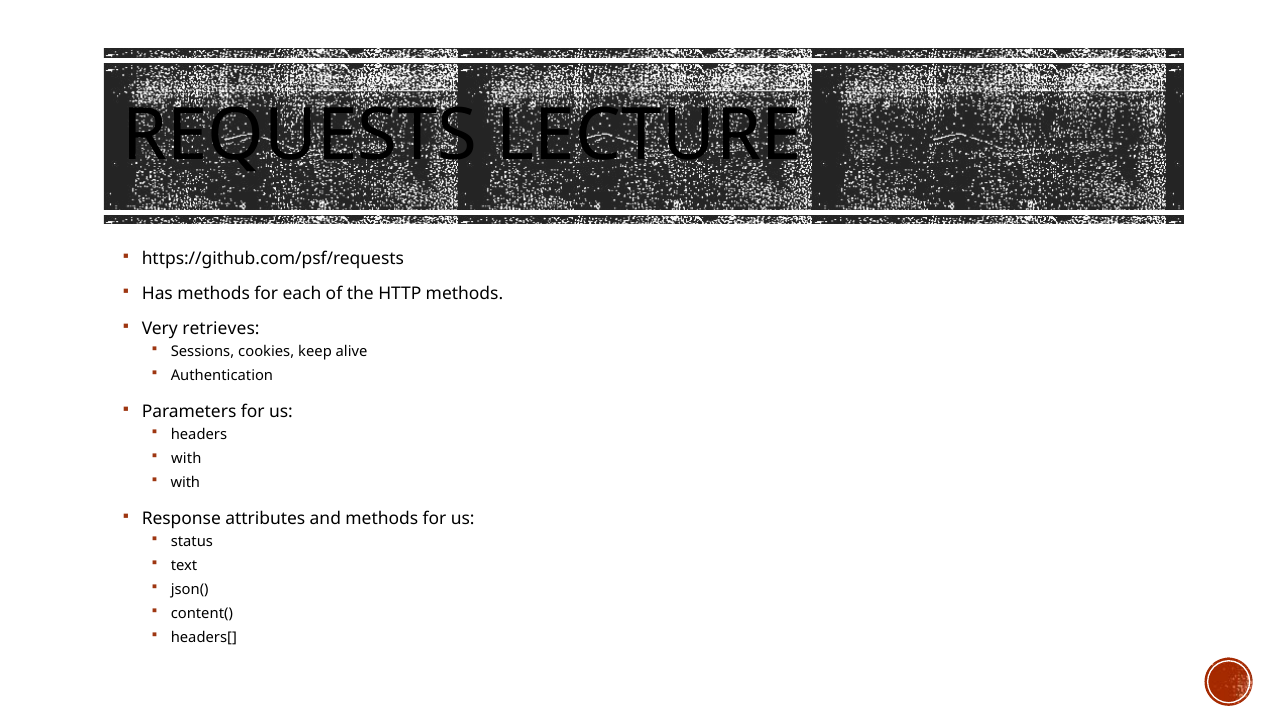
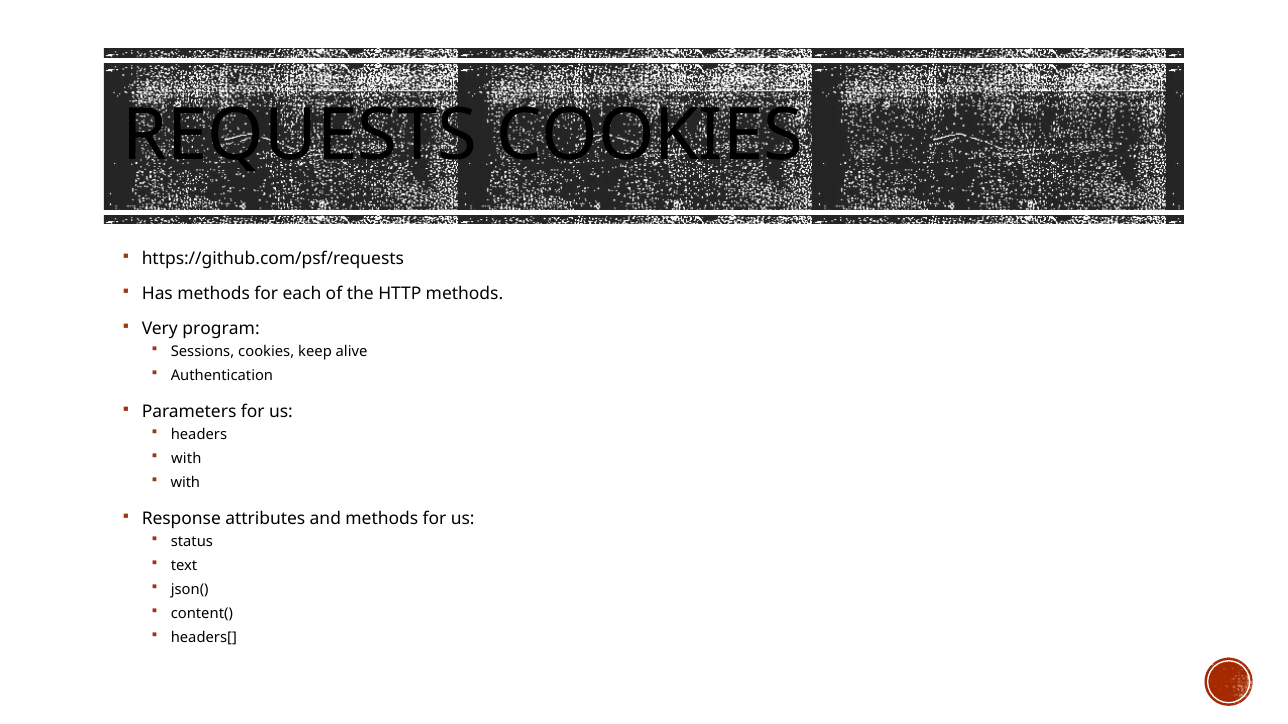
REQUESTS LECTURE: LECTURE -> COOKIES
retrieves: retrieves -> program
